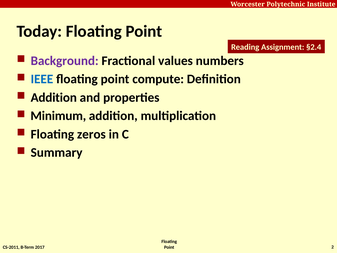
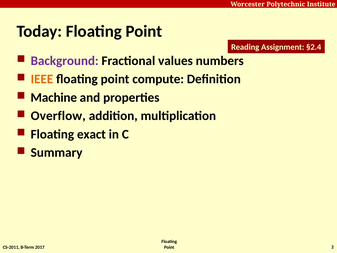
IEEE colour: blue -> orange
Addition at (54, 97): Addition -> Machine
Minimum: Minimum -> Overflow
zeros: zeros -> exact
